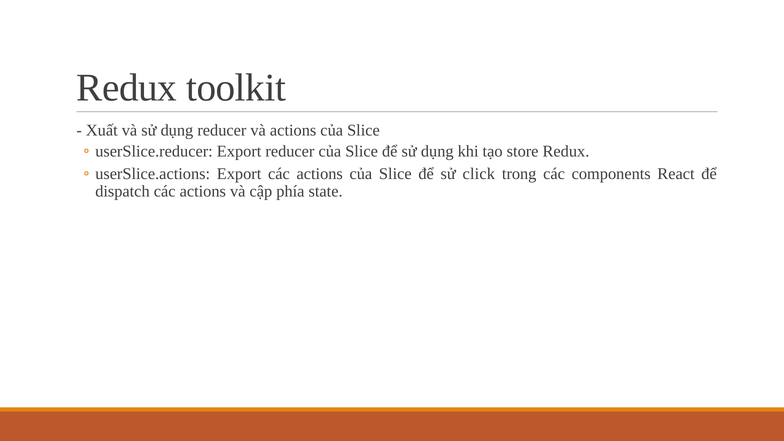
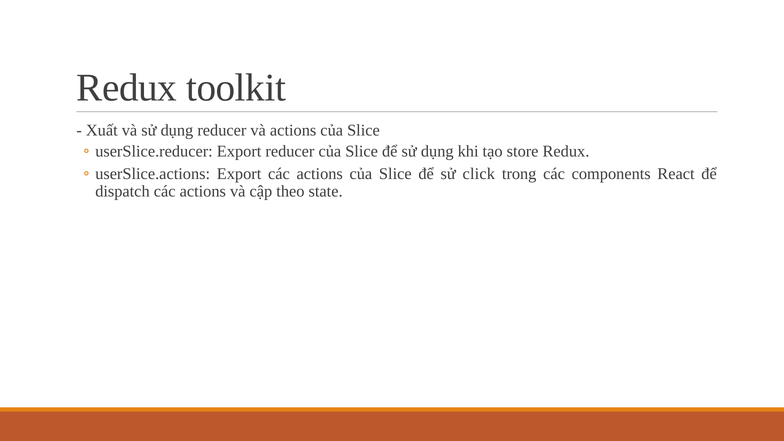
phía: phía -> theo
